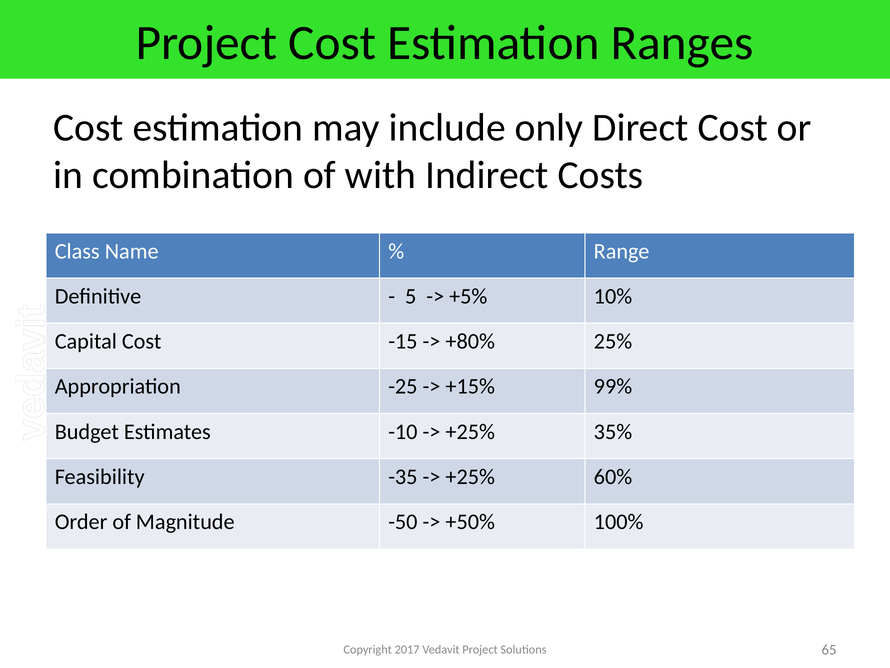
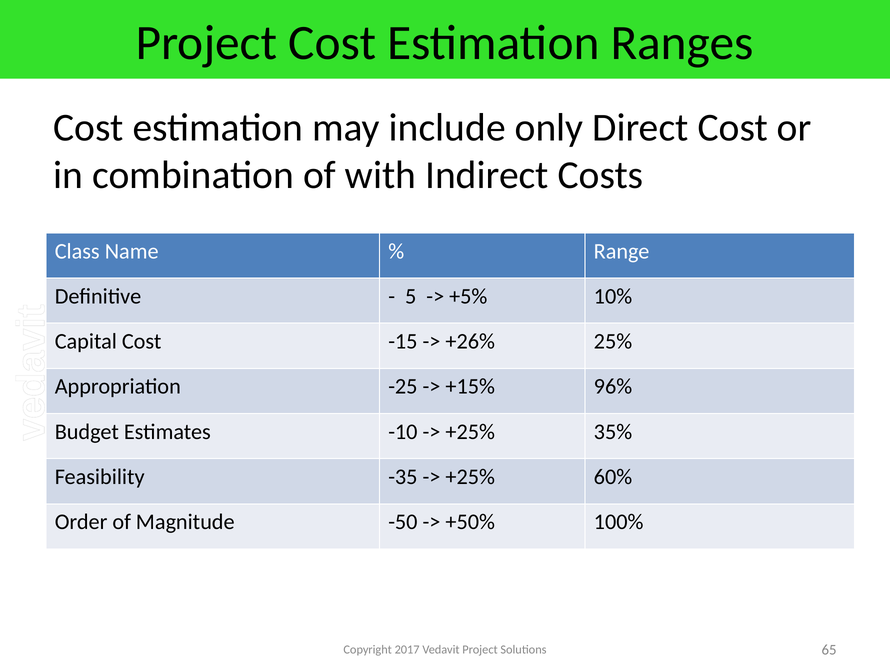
+80%: +80% -> +26%
99%: 99% -> 96%
